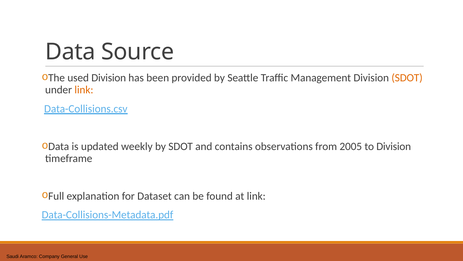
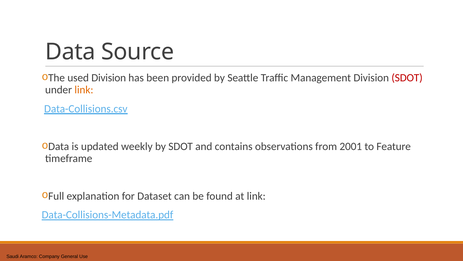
SDOT at (407, 78) colour: orange -> red
2005: 2005 -> 2001
to Division: Division -> Feature
